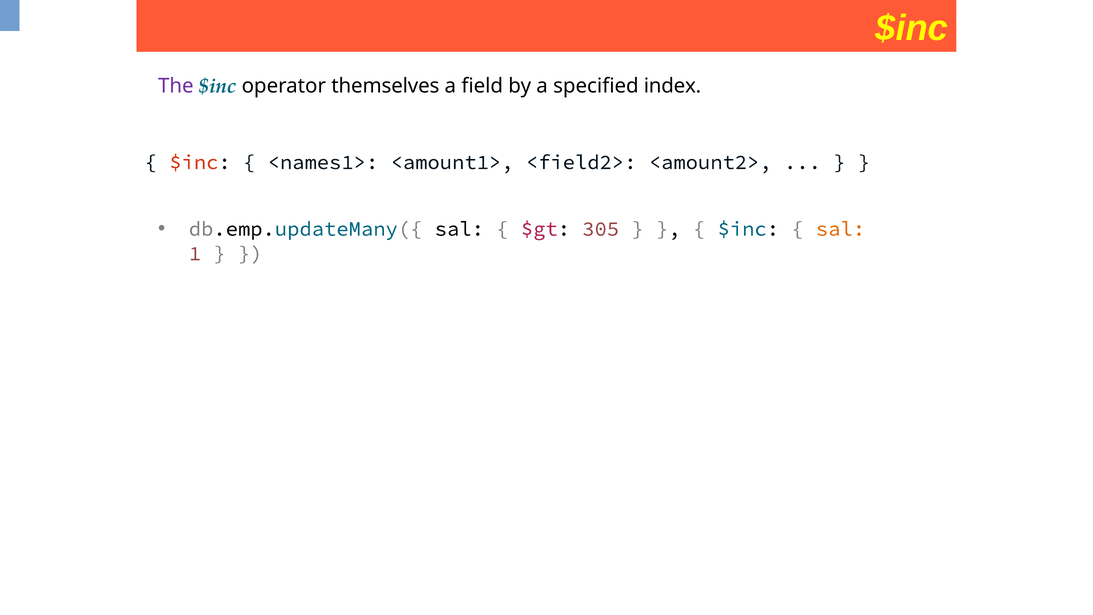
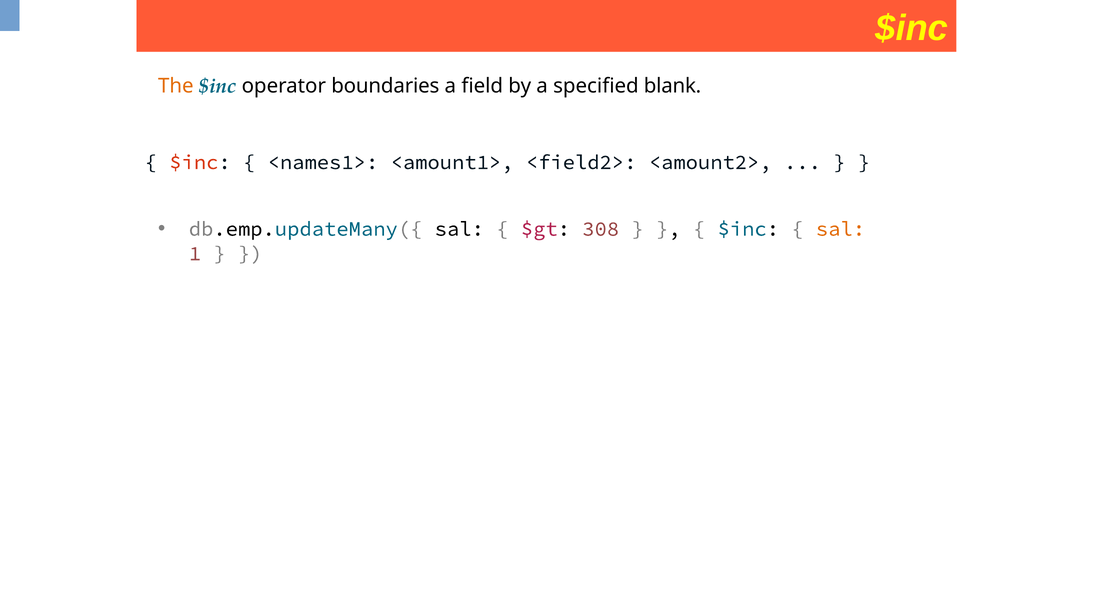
The colour: purple -> orange
themselves: themselves -> boundaries
index: index -> blank
305: 305 -> 308
